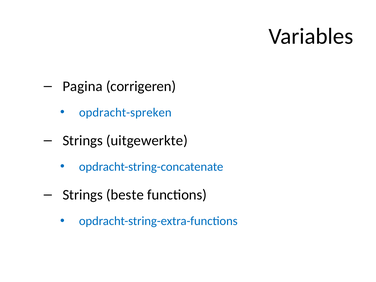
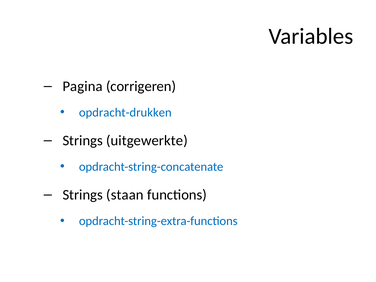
opdracht-spreken: opdracht-spreken -> opdracht-drukken
beste: beste -> staan
